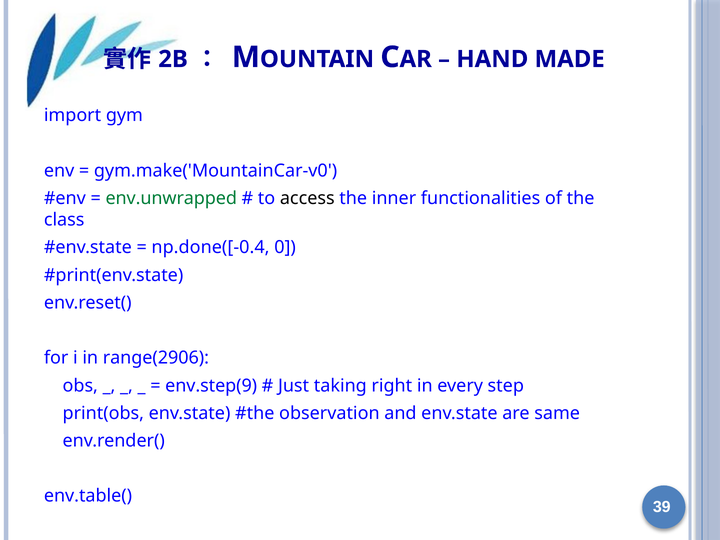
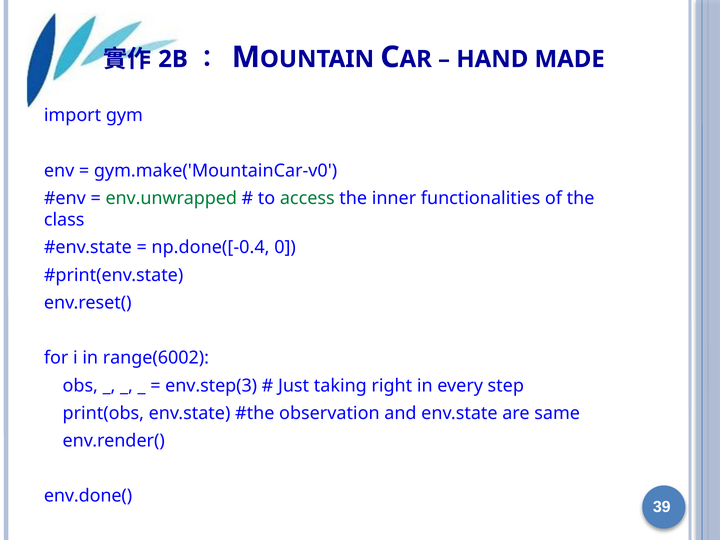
access colour: black -> green
range(2906: range(2906 -> range(6002
env.step(9: env.step(9 -> env.step(3
env.table(: env.table( -> env.done(
